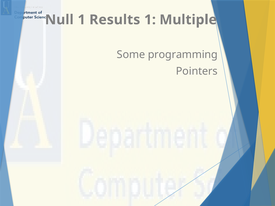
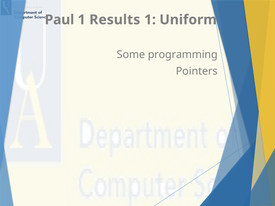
Null: Null -> Paul
Multiple: Multiple -> Uniform
